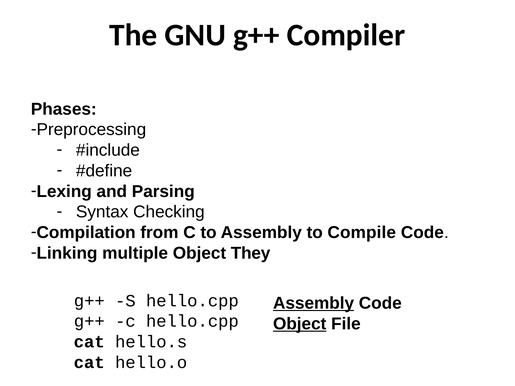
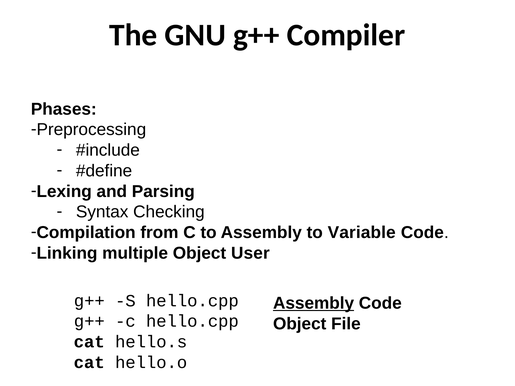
Compile: Compile -> Variable
They: They -> User
Object at (300, 324) underline: present -> none
